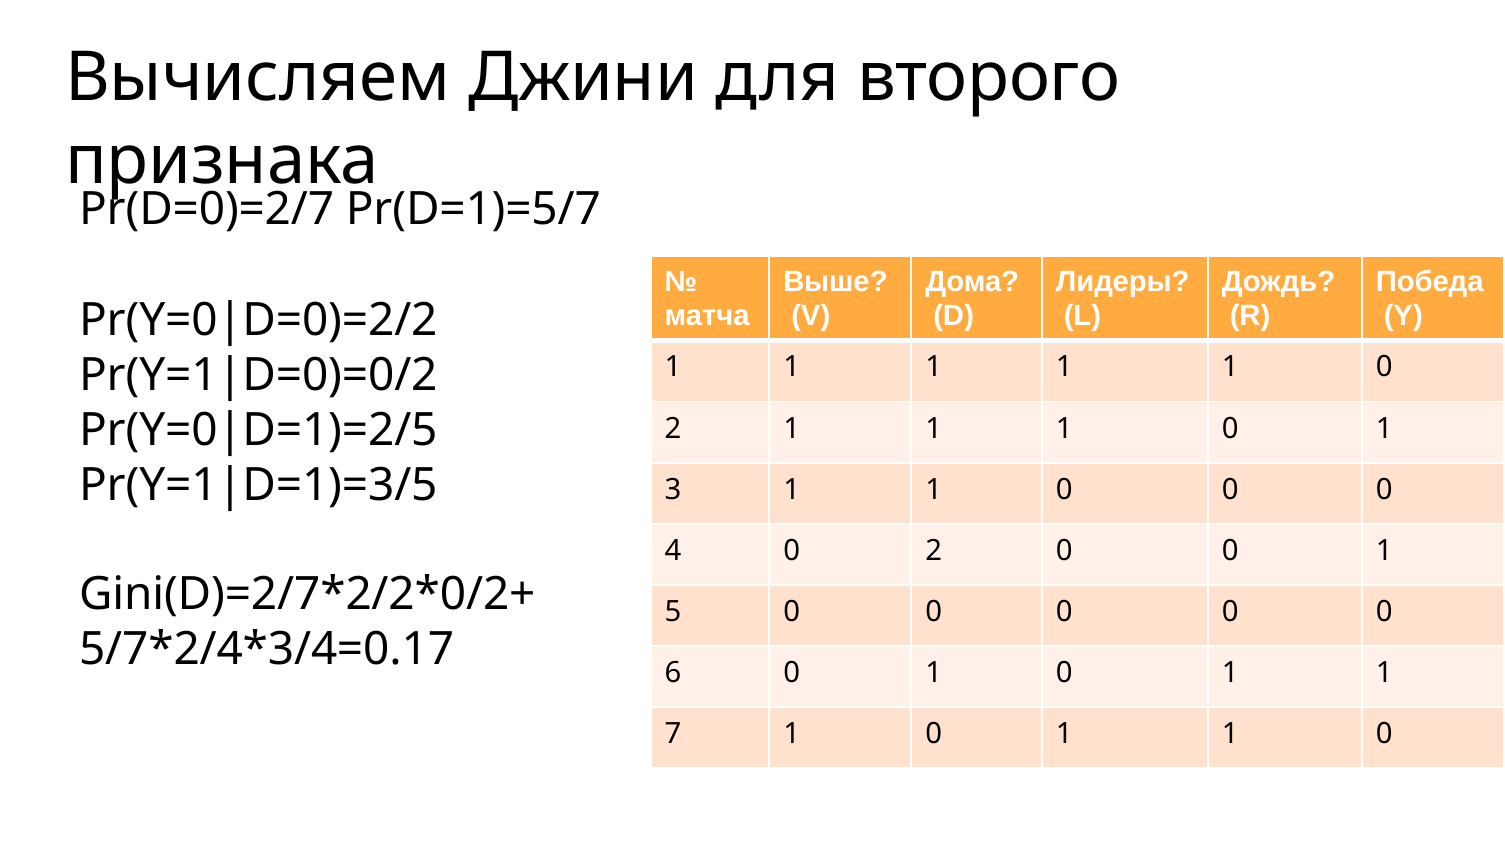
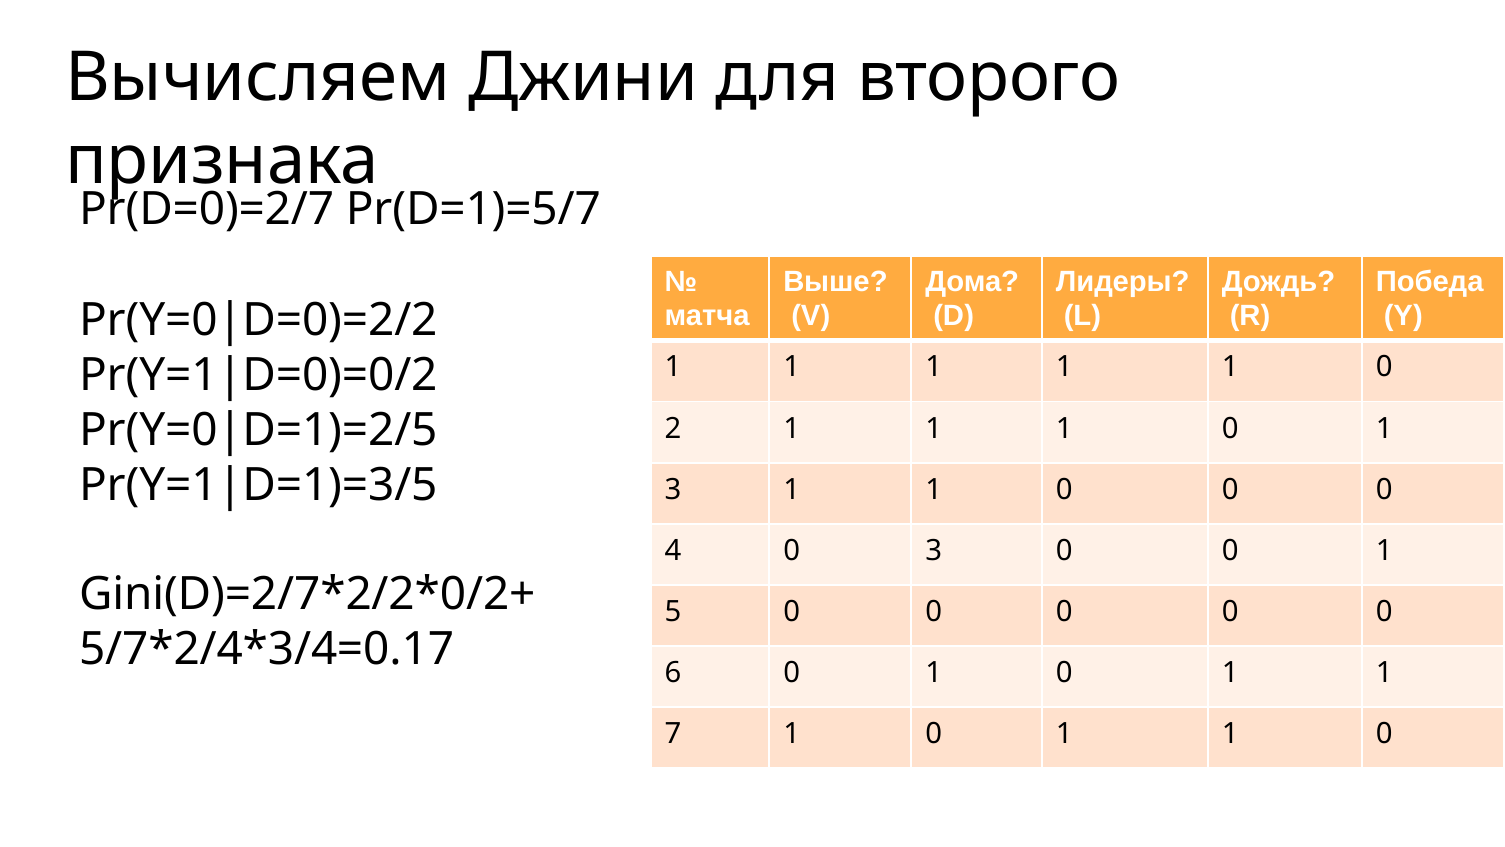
4 0 2: 2 -> 3
